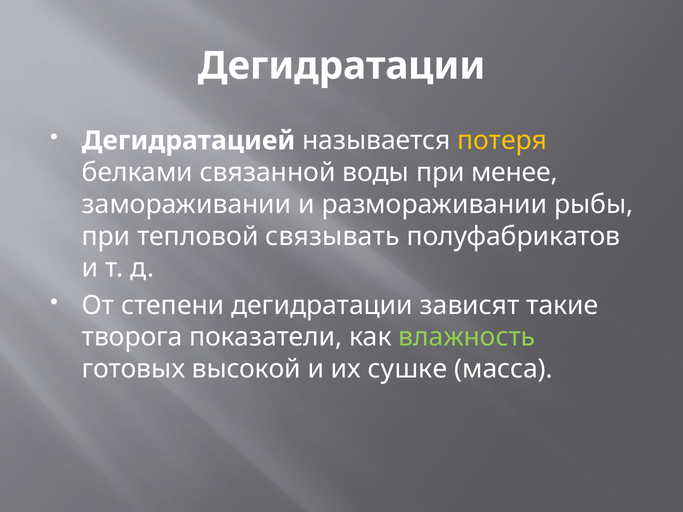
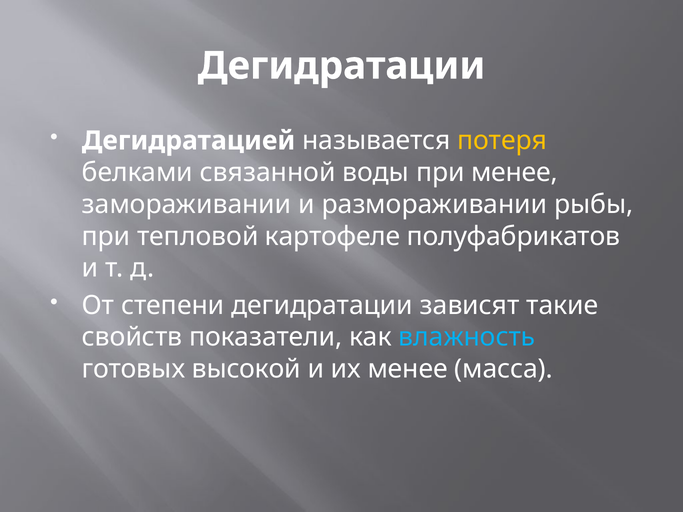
связывать: связывать -> картофеле
творога: творога -> свойств
влажность colour: light green -> light blue
их сушке: сушке -> менее
